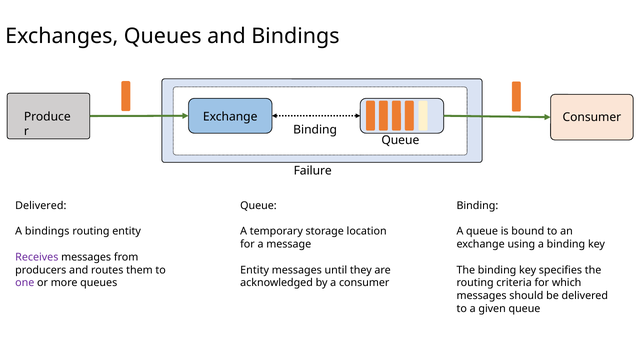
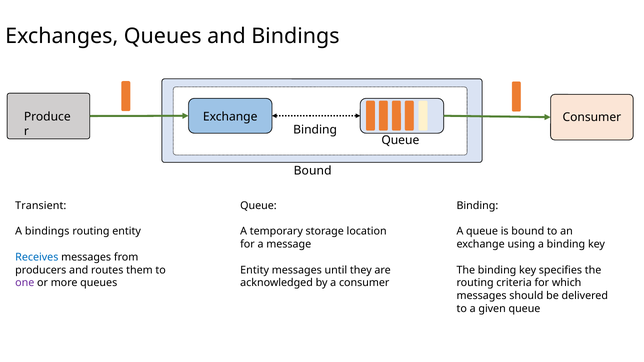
Failure at (313, 171): Failure -> Bound
Delivered at (41, 206): Delivered -> Transient
Receives colour: purple -> blue
